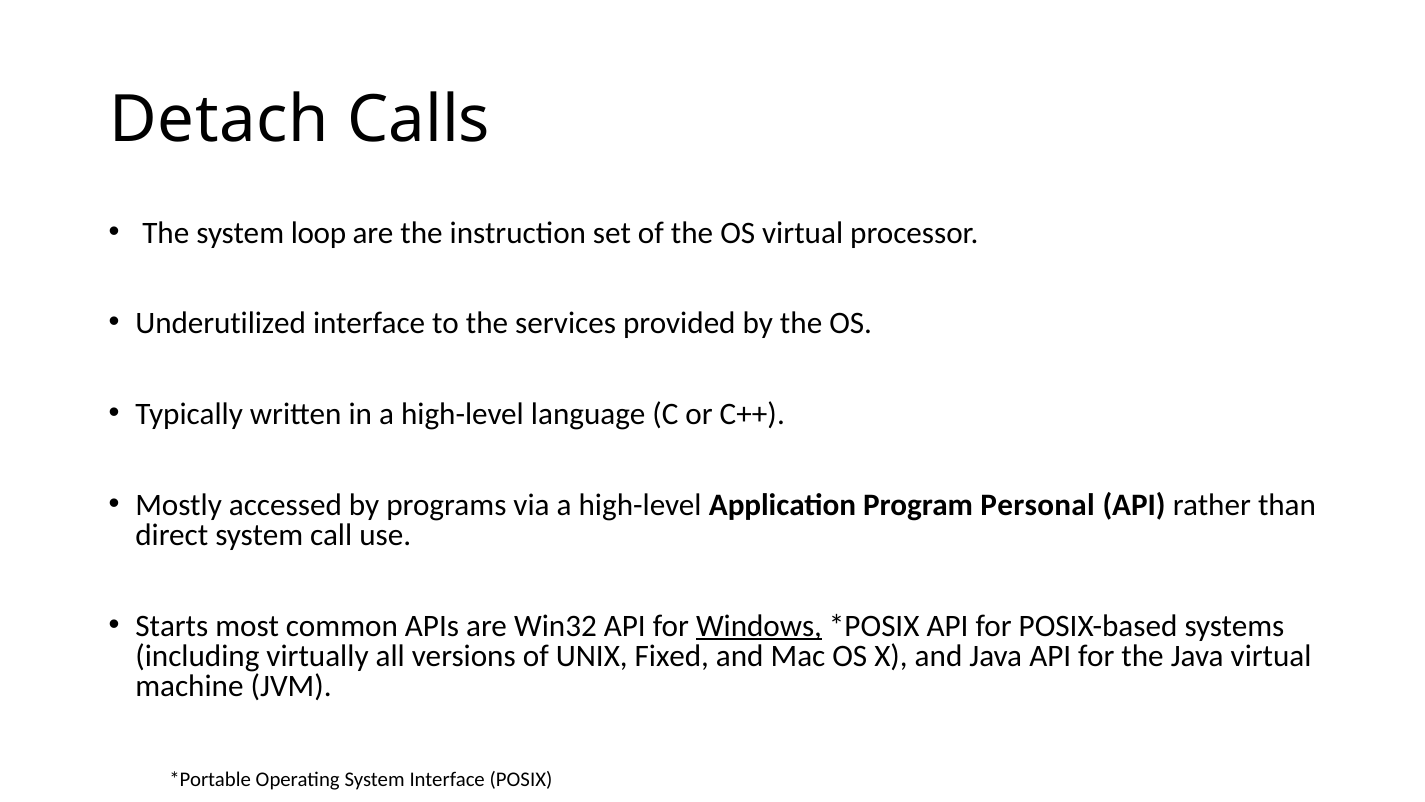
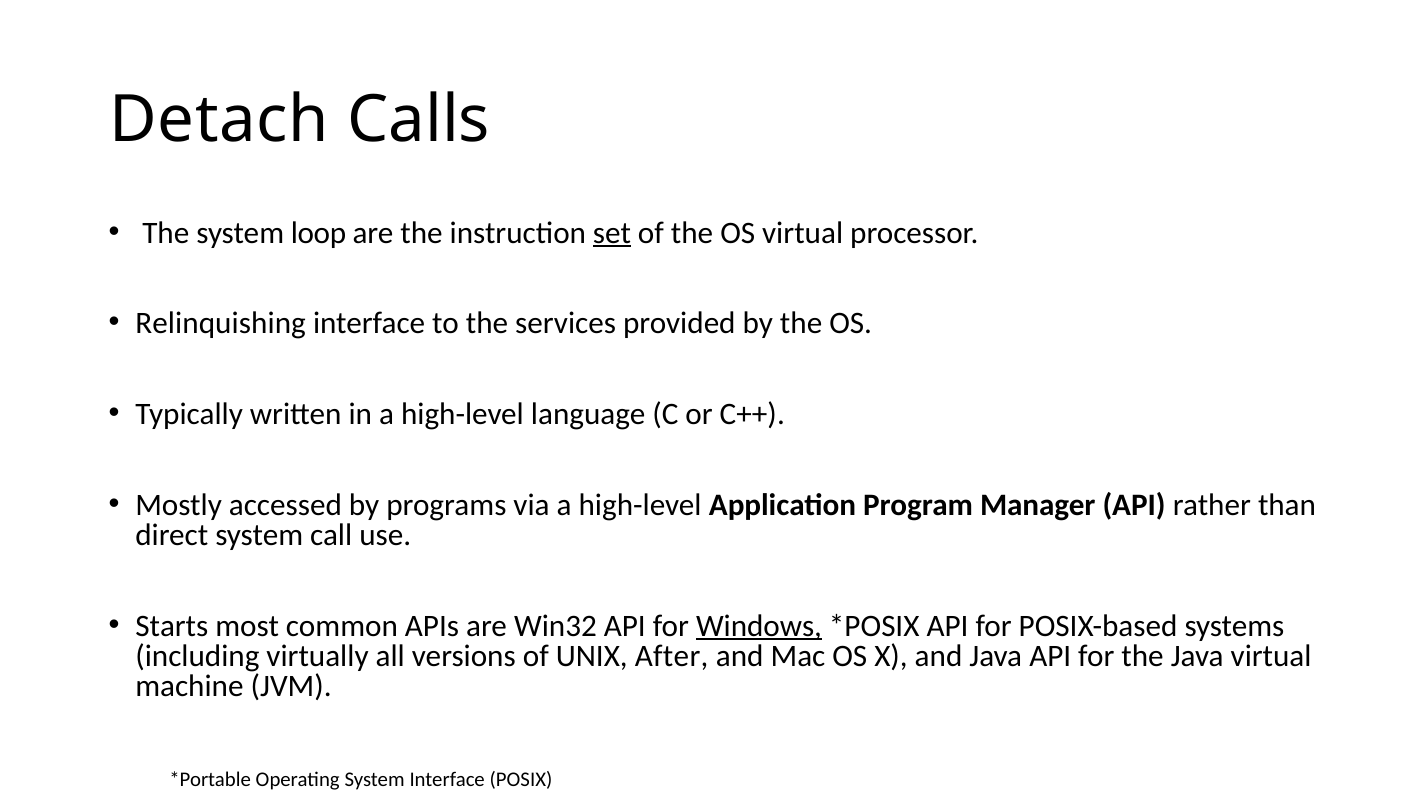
set underline: none -> present
Underutilized: Underutilized -> Relinquishing
Personal: Personal -> Manager
Fixed: Fixed -> After
